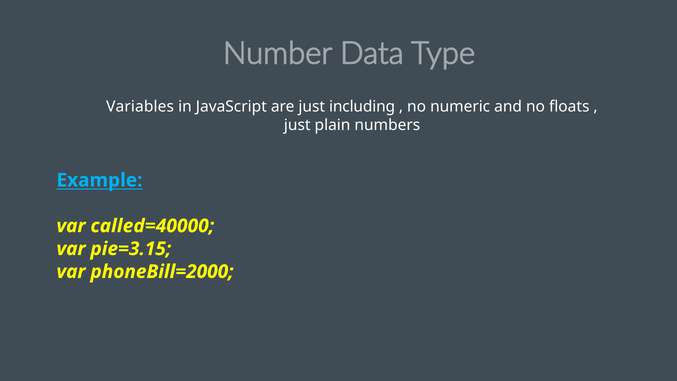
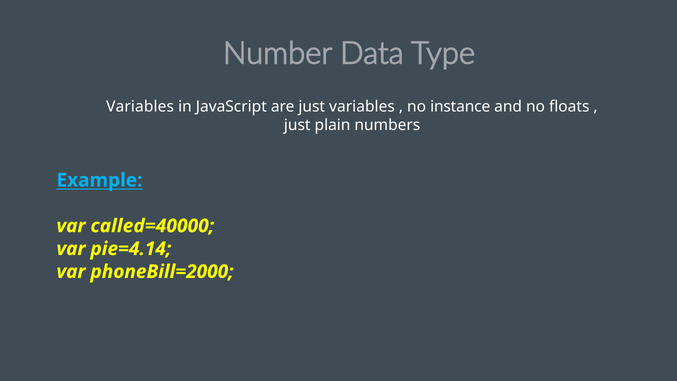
just including: including -> variables
numeric: numeric -> instance
pie=3.15: pie=3.15 -> pie=4.14
